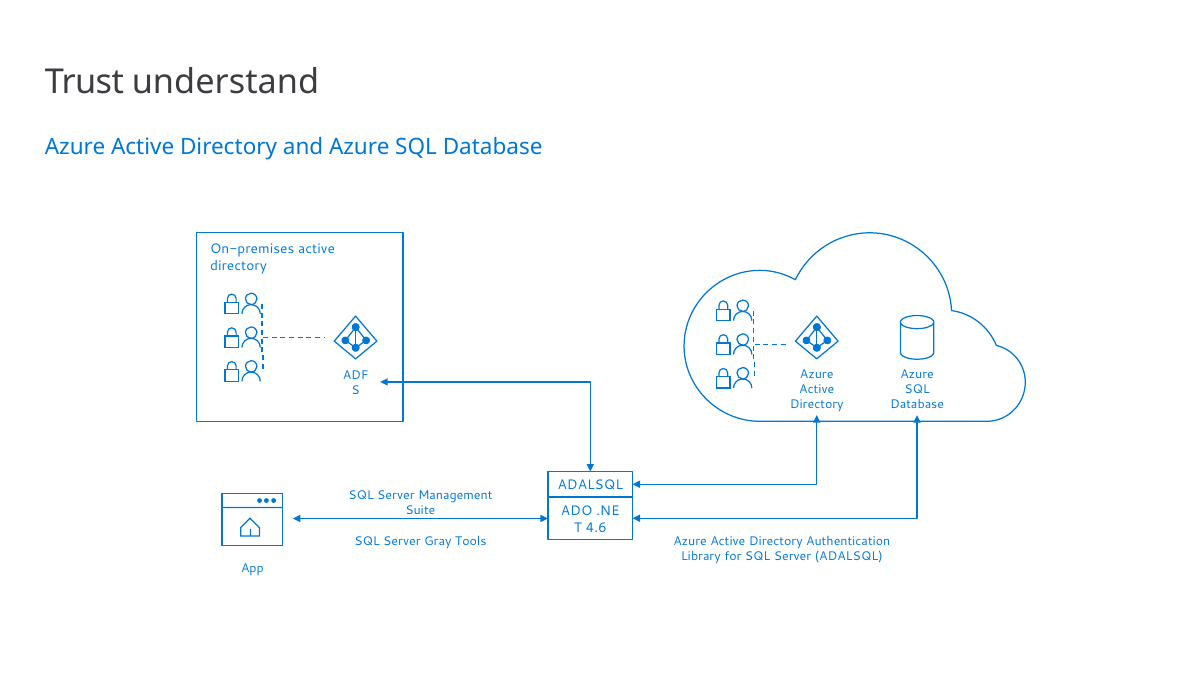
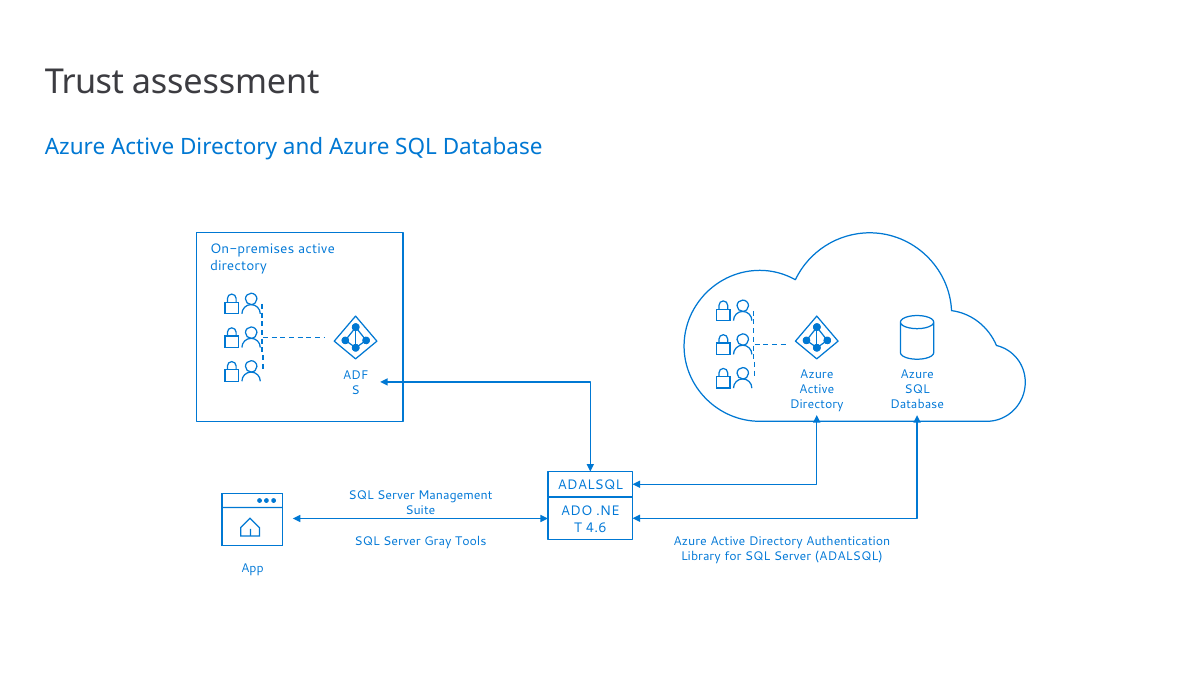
understand: understand -> assessment
